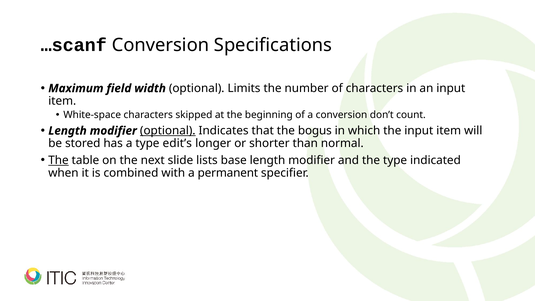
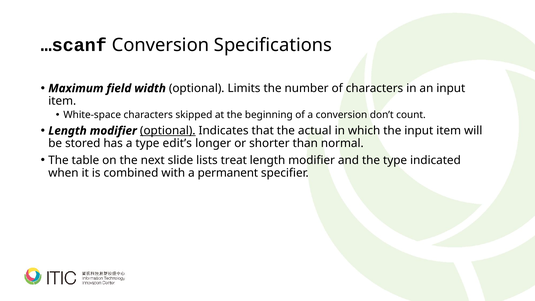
bogus: bogus -> actual
The at (58, 160) underline: present -> none
base: base -> treat
